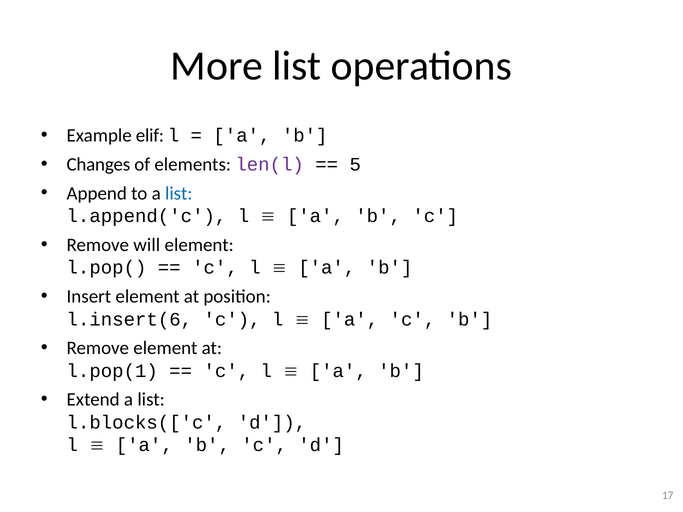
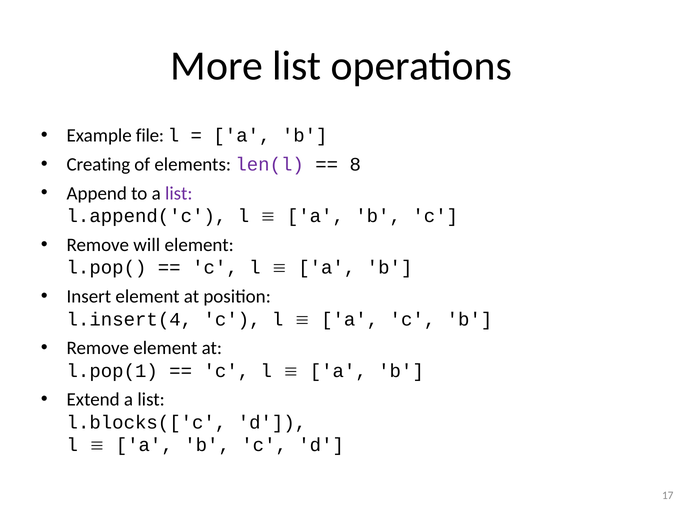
elif: elif -> file
Changes: Changes -> Creating
5: 5 -> 8
list at (179, 193) colour: blue -> purple
l.insert(6: l.insert(6 -> l.insert(4
